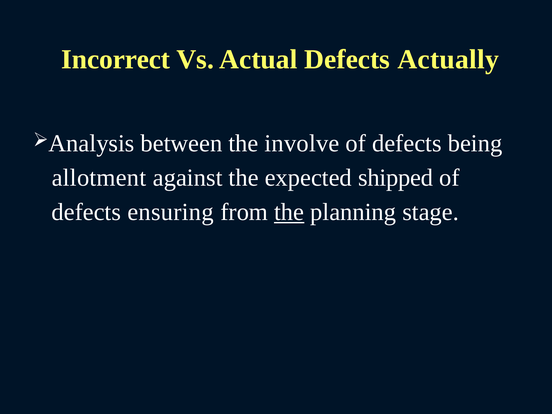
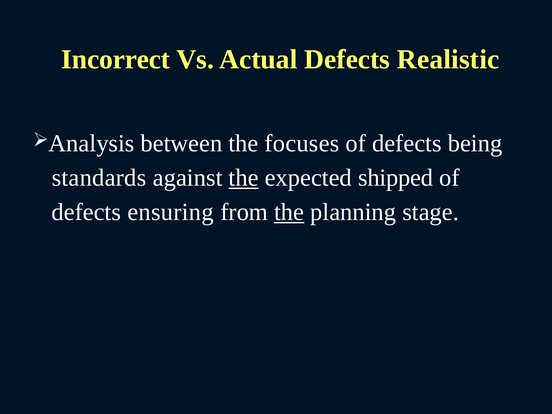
Actually: Actually -> Realistic
involve: involve -> focuses
allotment: allotment -> standards
the at (244, 178) underline: none -> present
